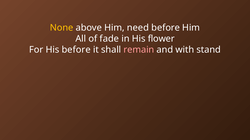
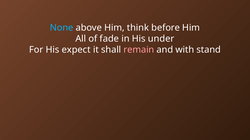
None colour: yellow -> light blue
need: need -> think
flower: flower -> under
His before: before -> expect
